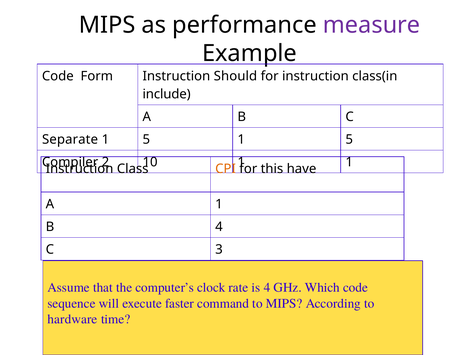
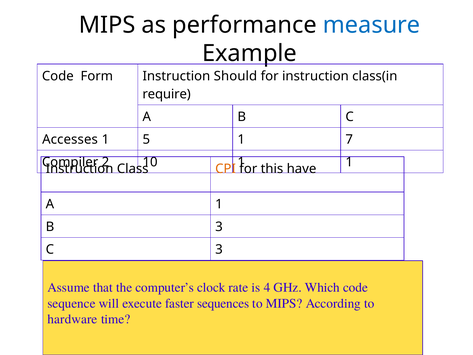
measure colour: purple -> blue
include: include -> require
Separate: Separate -> Accesses
5 1 5: 5 -> 7
B 4: 4 -> 3
command: command -> sequences
